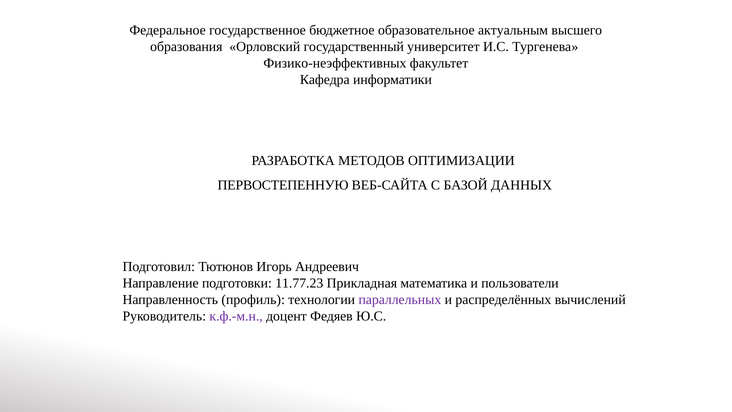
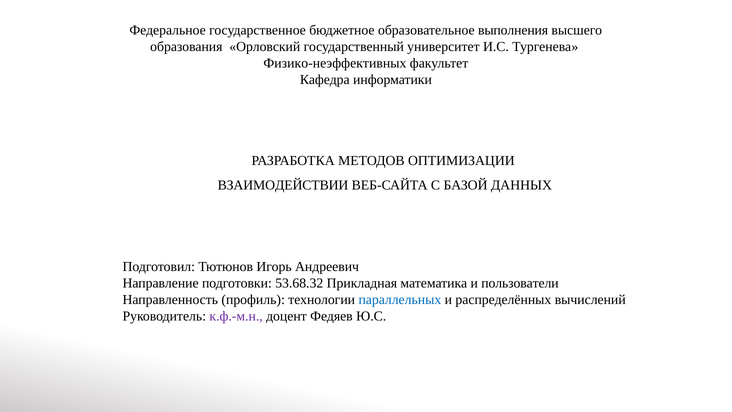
актуальным: актуальным -> выполнения
ПЕРВОСТЕПЕННУЮ: ПЕРВОСТЕПЕННУЮ -> ВЗАИМОДЕЙСТВИИ
11.77.23: 11.77.23 -> 53.68.32
параллельных colour: purple -> blue
